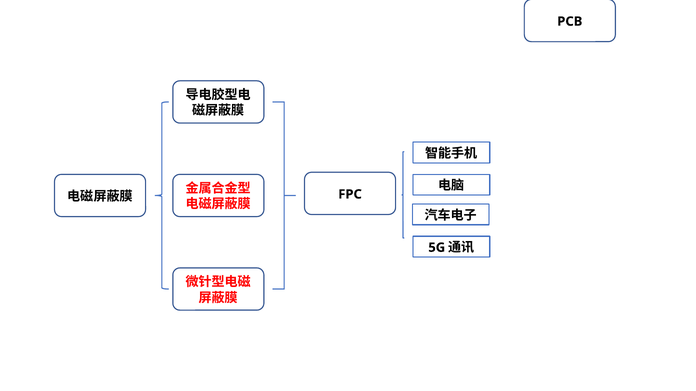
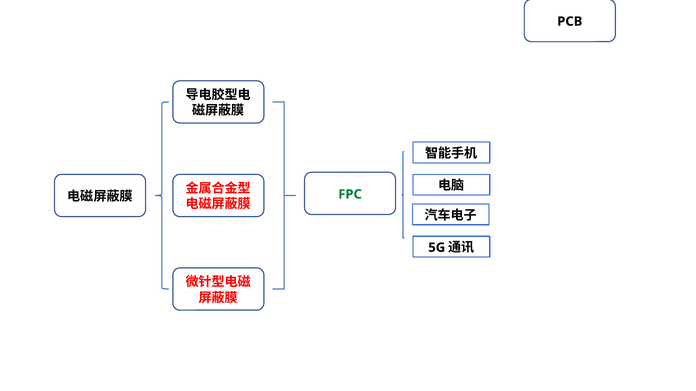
FPC colour: black -> green
